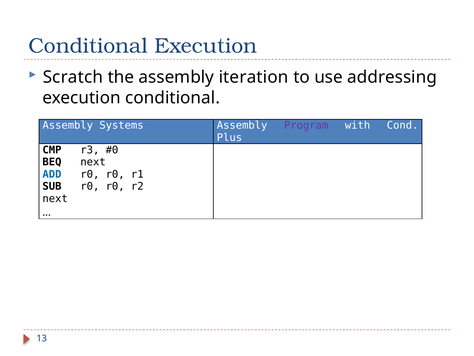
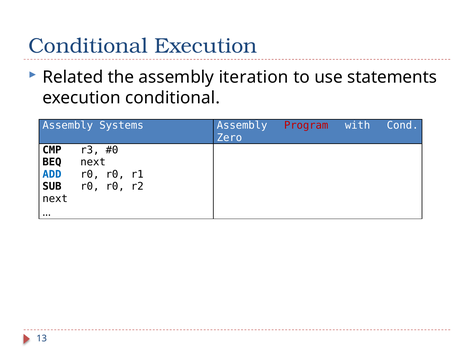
Scratch: Scratch -> Related
addressing: addressing -> statements
Program colour: purple -> red
Plus: Plus -> Zero
